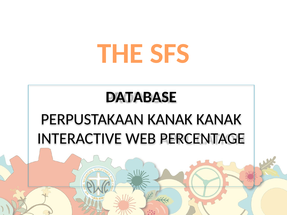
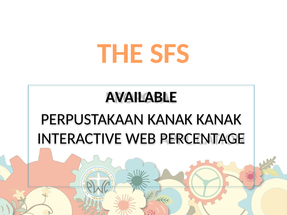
DATABASE: DATABASE -> AVAILABLE
